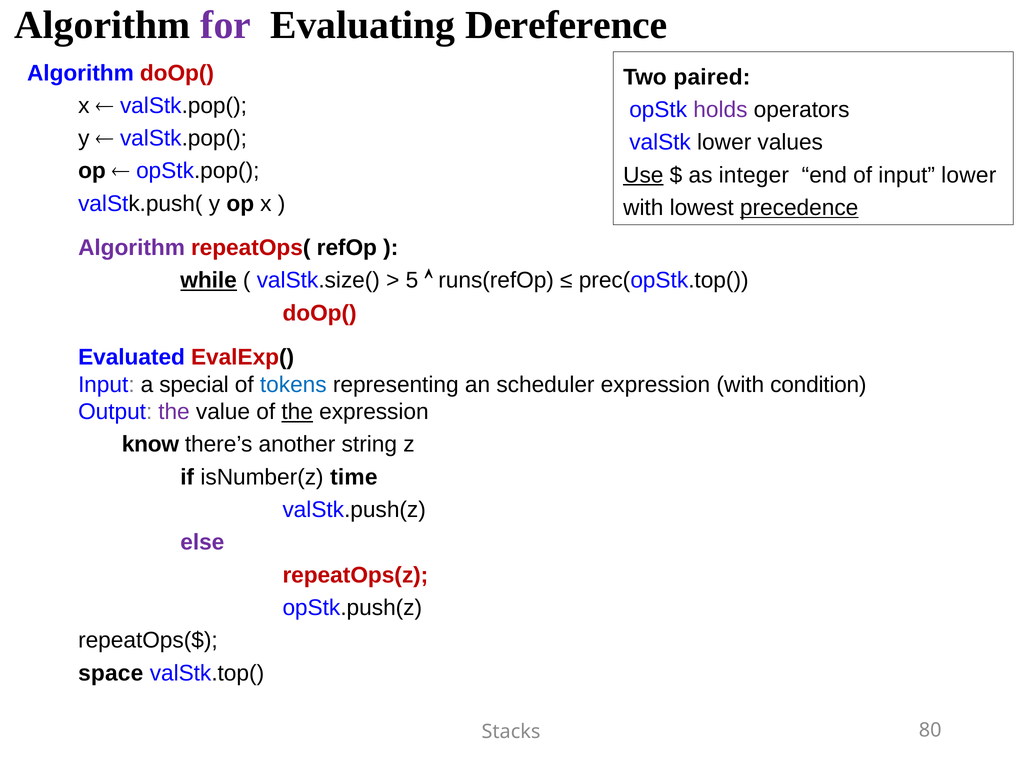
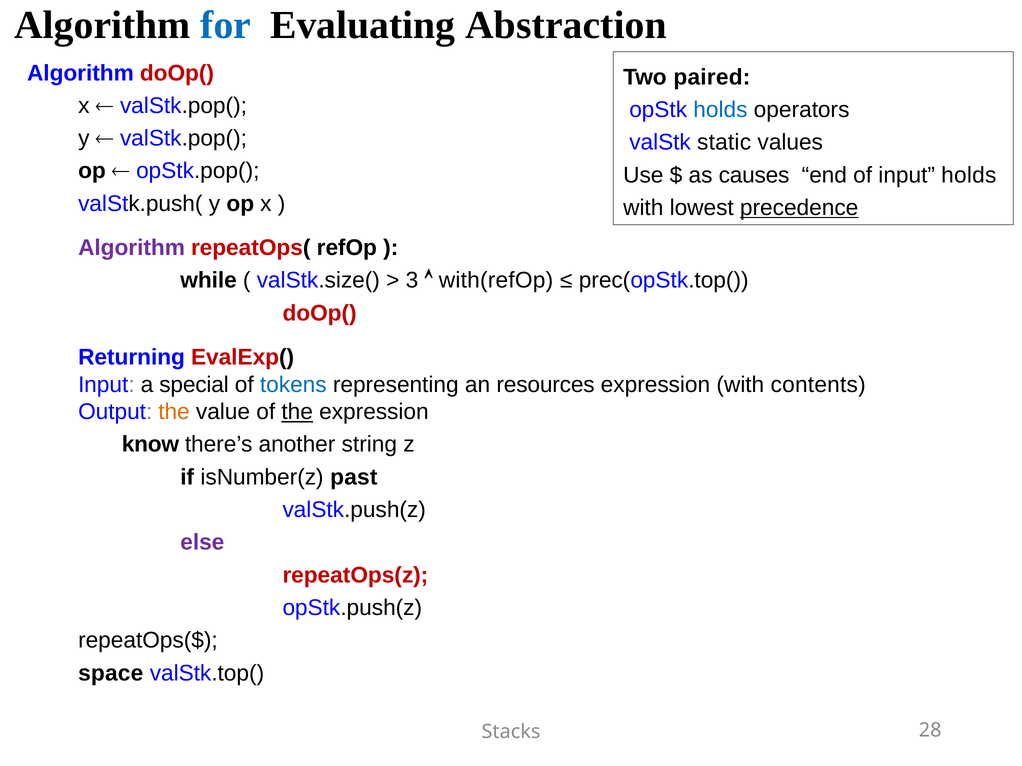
for colour: purple -> blue
Dereference: Dereference -> Abstraction
holds at (720, 110) colour: purple -> blue
valStk lower: lower -> static
Use underline: present -> none
integer: integer -> causes
input lower: lower -> holds
while underline: present -> none
5: 5 -> 3
runs(refOp: runs(refOp -> with(refOp
Evaluated: Evaluated -> Returning
scheduler: scheduler -> resources
condition: condition -> contents
the at (174, 412) colour: purple -> orange
time: time -> past
80: 80 -> 28
